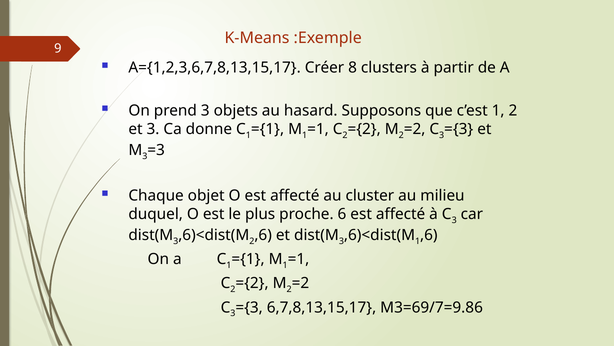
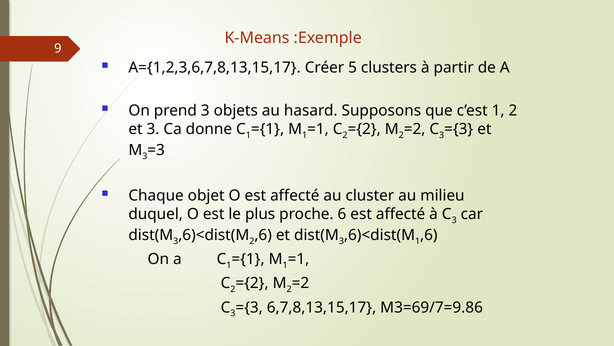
8: 8 -> 5
